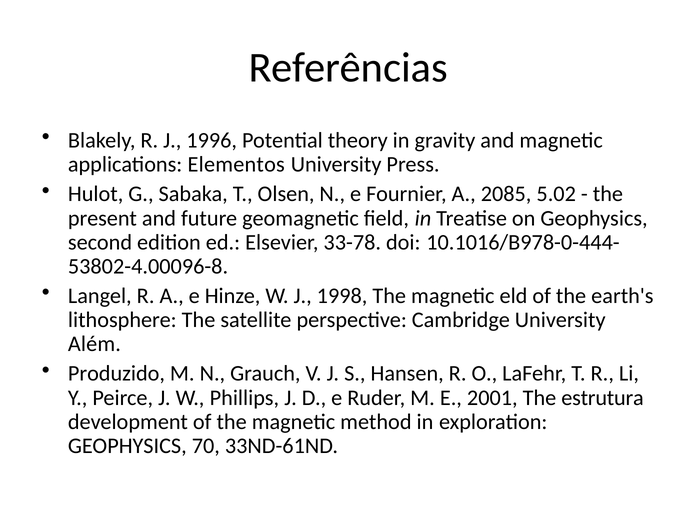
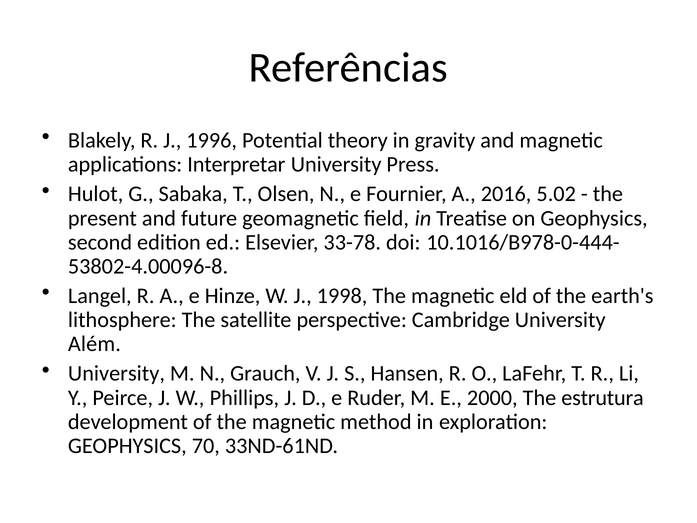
Elementos: Elementos -> Interpretar
2085: 2085 -> 2016
Produzido at (116, 373): Produzido -> University
2001: 2001 -> 2000
